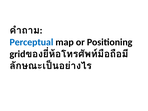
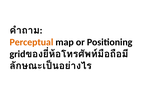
Perceptual colour: blue -> orange
